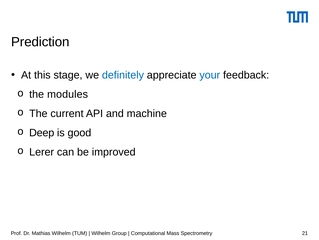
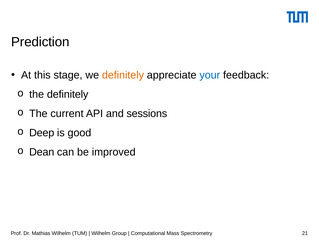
definitely at (123, 75) colour: blue -> orange
the modules: modules -> definitely
machine: machine -> sessions
Lerer: Lerer -> Dean
